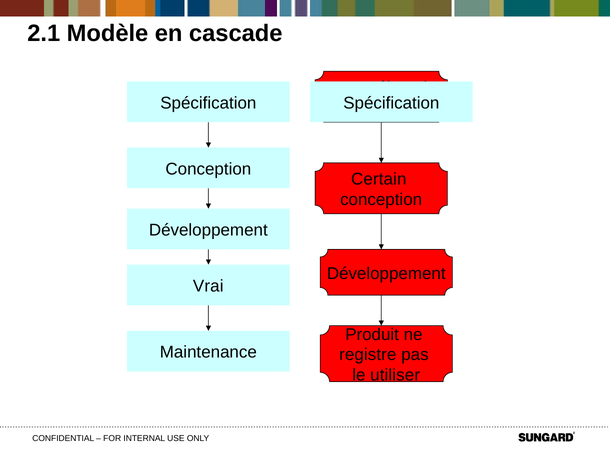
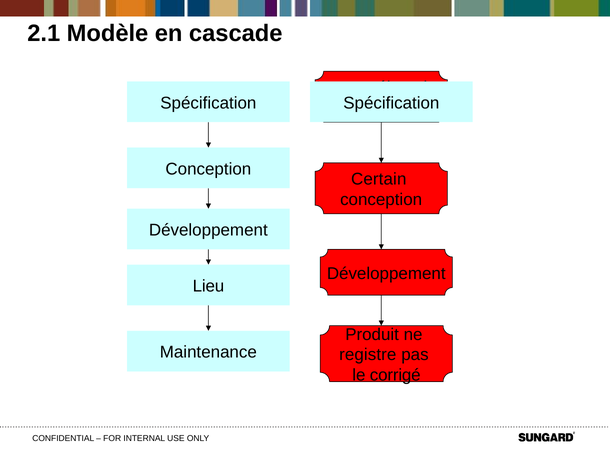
Vrai: Vrai -> Lieu
utiliser: utiliser -> corrigé
